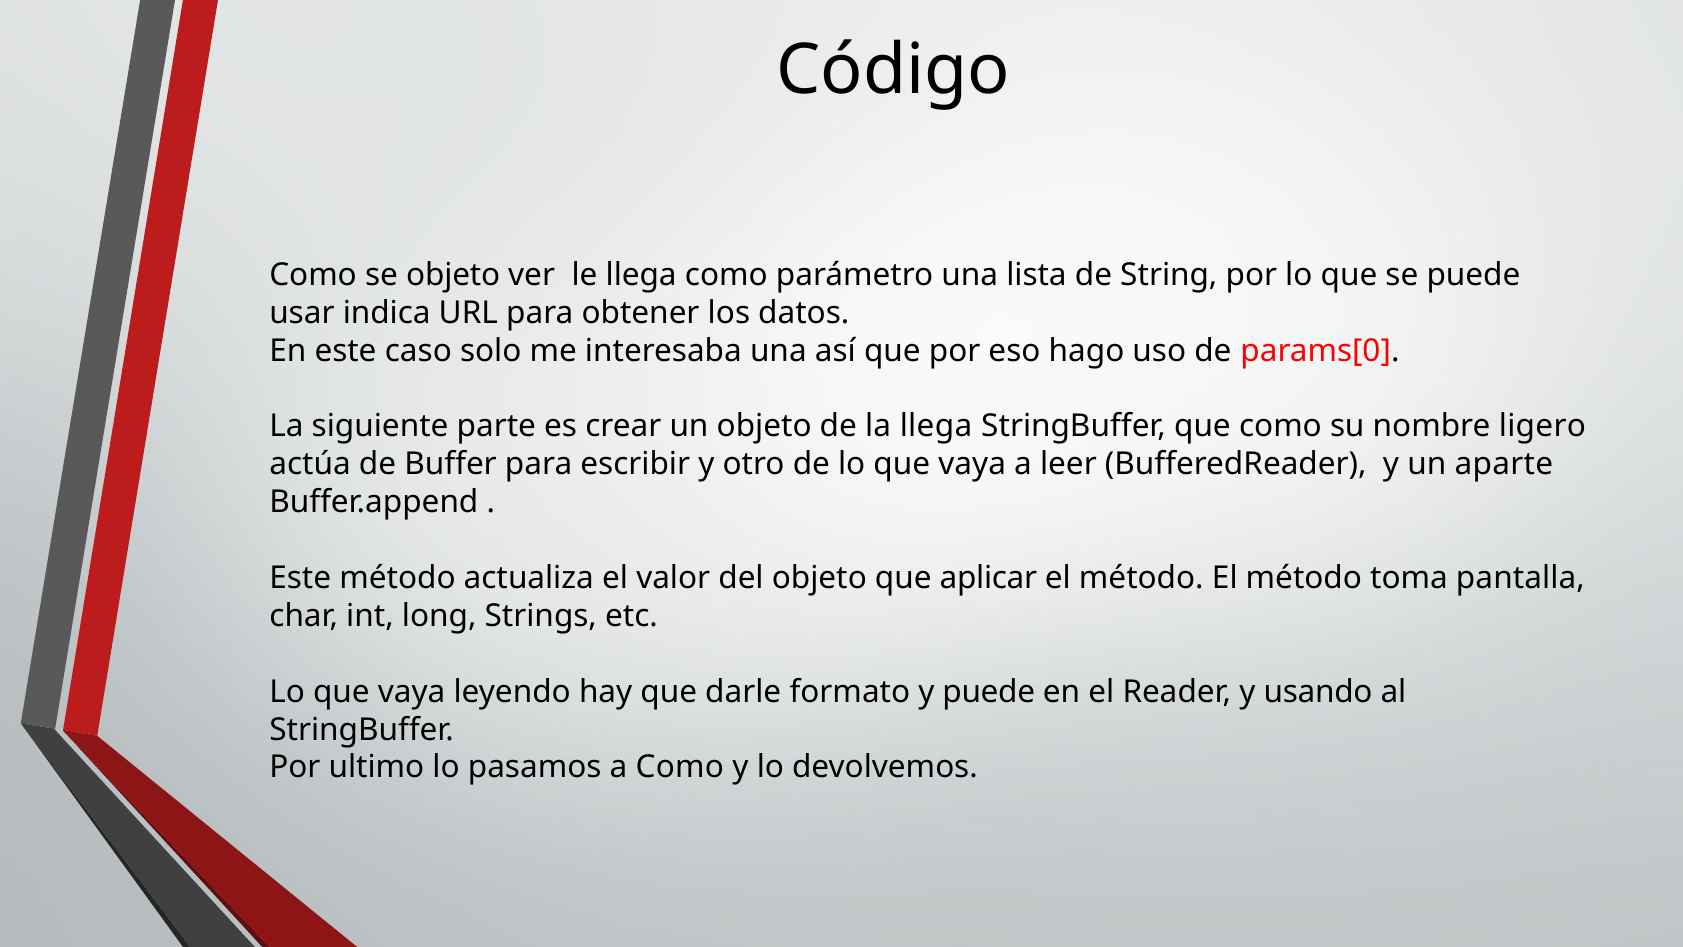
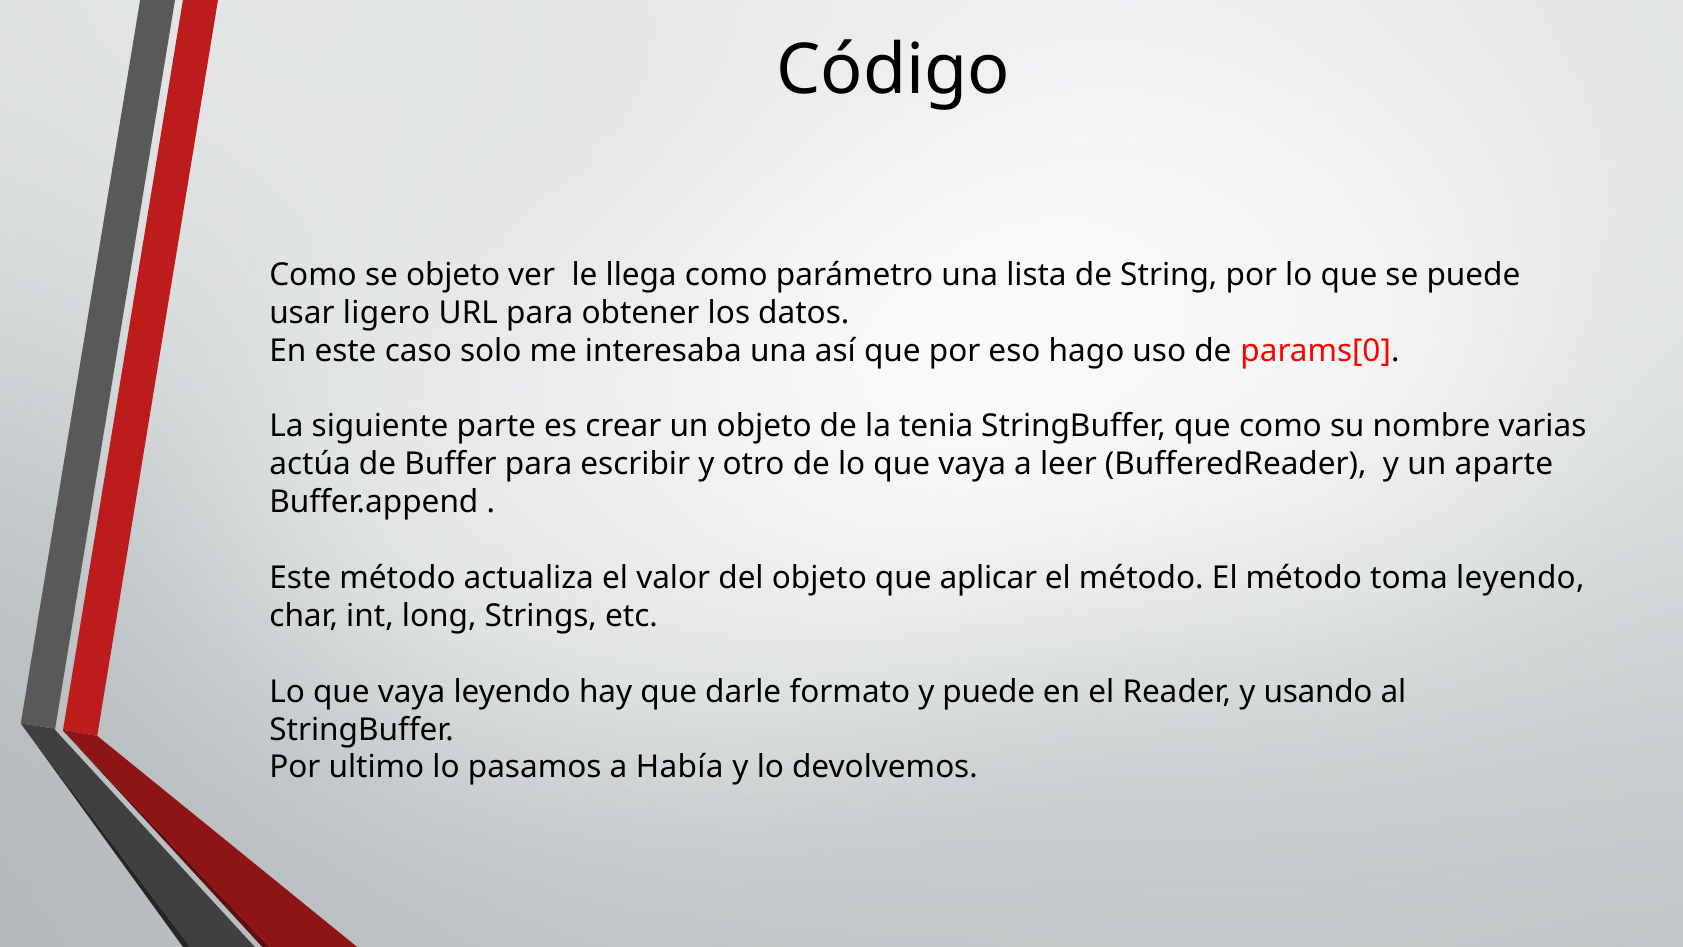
indica: indica -> ligero
la llega: llega -> tenia
ligero: ligero -> varias
toma pantalla: pantalla -> leyendo
a Como: Como -> Había
